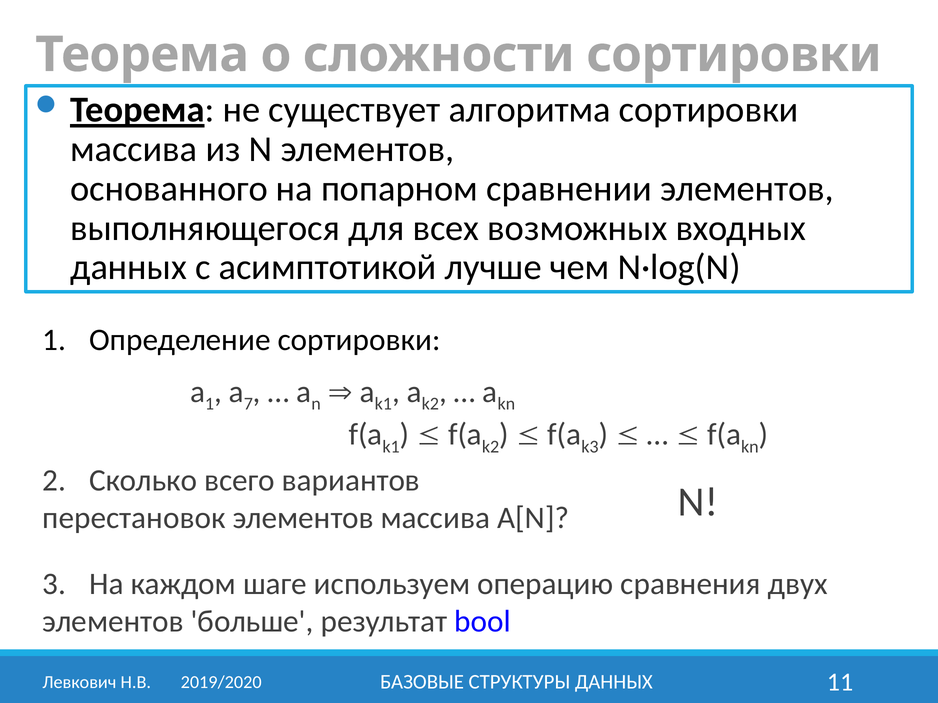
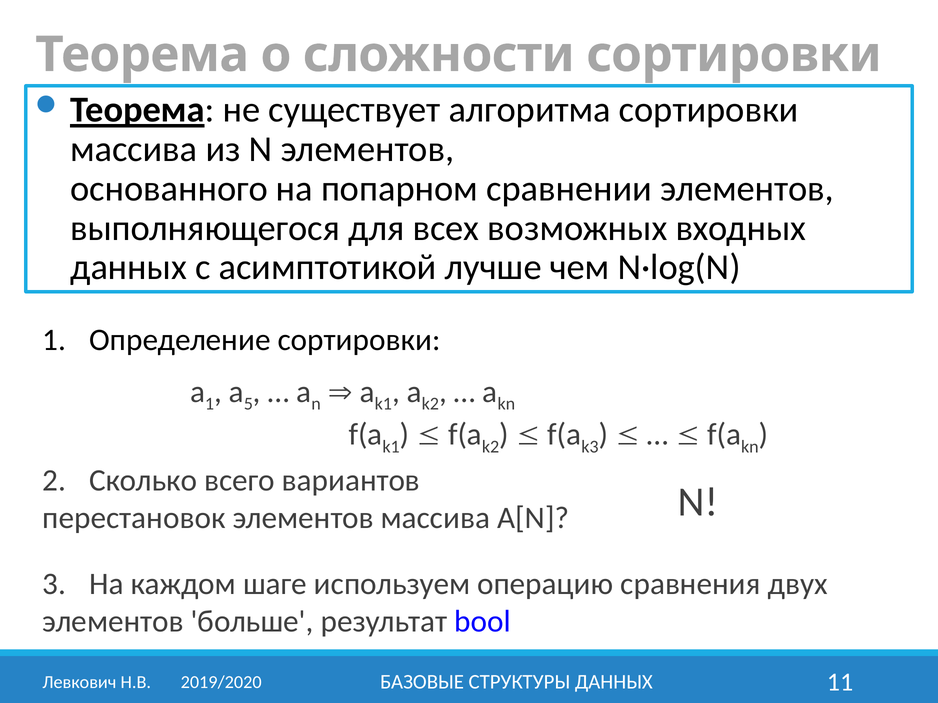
7: 7 -> 5
